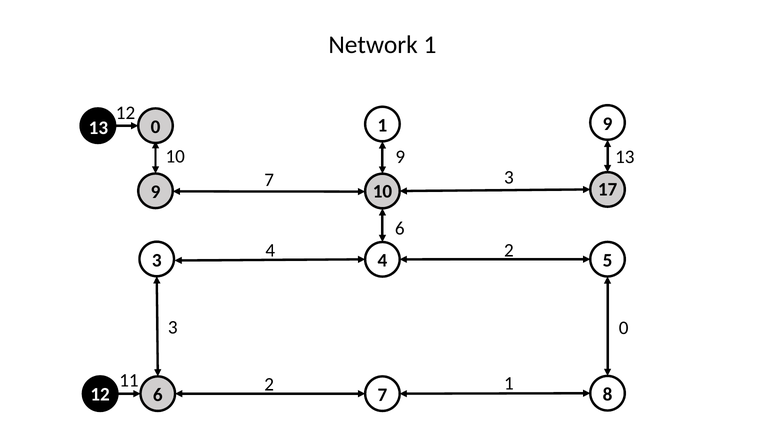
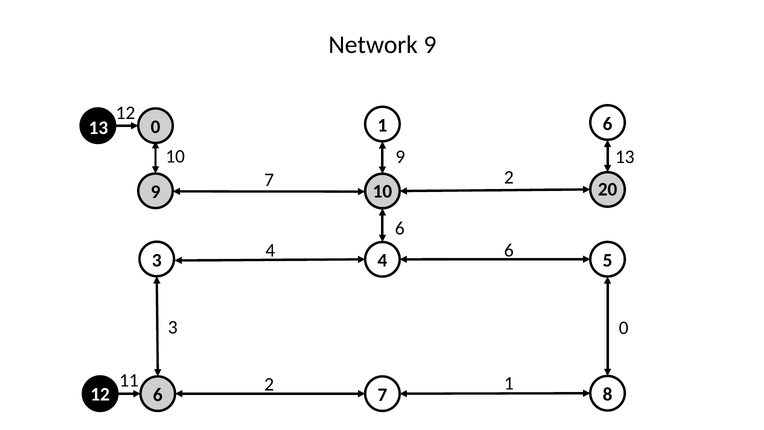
Network 1: 1 -> 9
1 9: 9 -> 6
7 3: 3 -> 2
17: 17 -> 20
4 2: 2 -> 6
